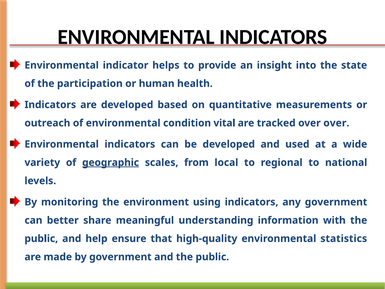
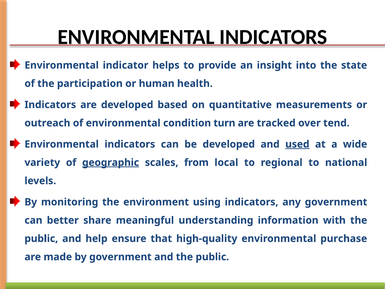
vital: vital -> turn
over over: over -> tend
used underline: none -> present
statistics: statistics -> purchase
